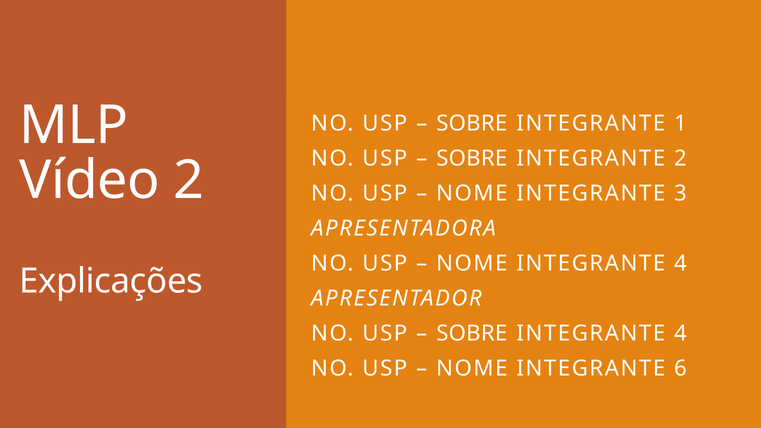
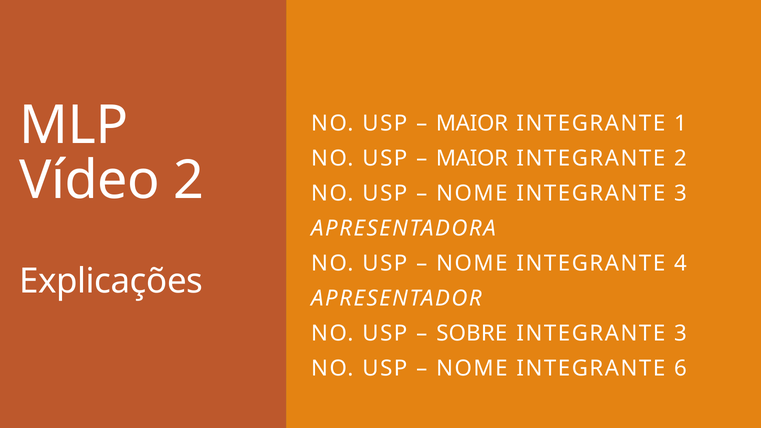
SOBRE at (472, 123): SOBRE -> MAIOR
SOBRE at (472, 158): SOBRE -> MAIOR
4 at (680, 333): 4 -> 3
